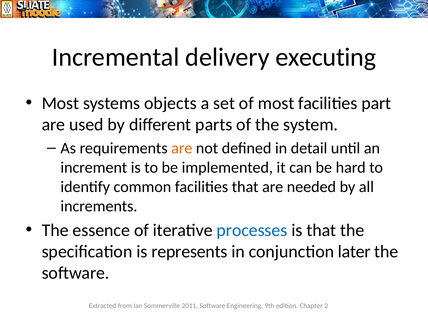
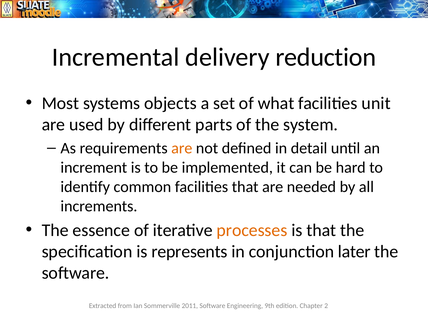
executing: executing -> reduction
of most: most -> what
part: part -> unit
processes colour: blue -> orange
